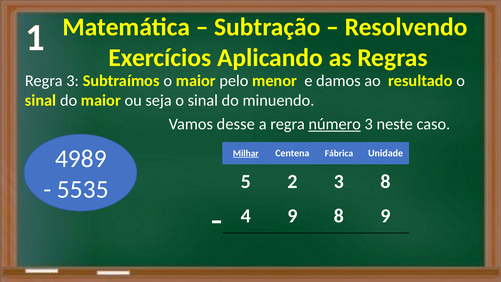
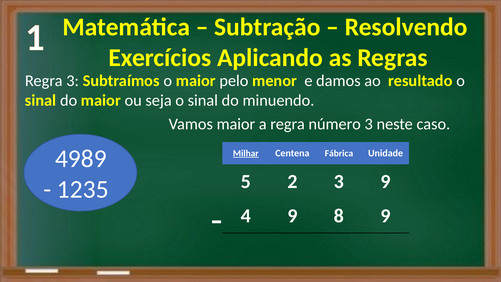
Vamos desse: desse -> maior
número underline: present -> none
3 8: 8 -> 9
5535: 5535 -> 1235
